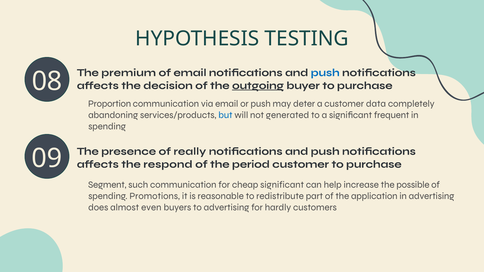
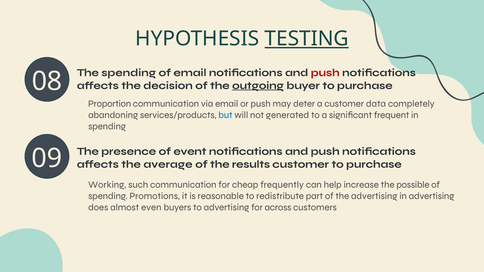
TESTING underline: none -> present
The premium: premium -> spending
push at (325, 73) colour: blue -> red
really: really -> event
respond: respond -> average
period: period -> results
Segment: Segment -> Working
cheap significant: significant -> frequently
the application: application -> advertising
hardly: hardly -> across
